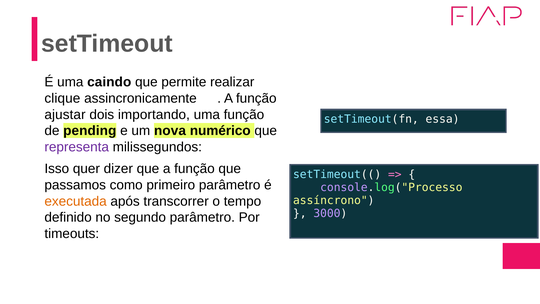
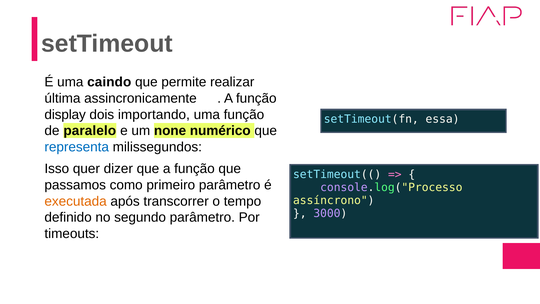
clique: clique -> última
ajustar: ajustar -> display
pending: pending -> paralelo
nova: nova -> none
representa colour: purple -> blue
